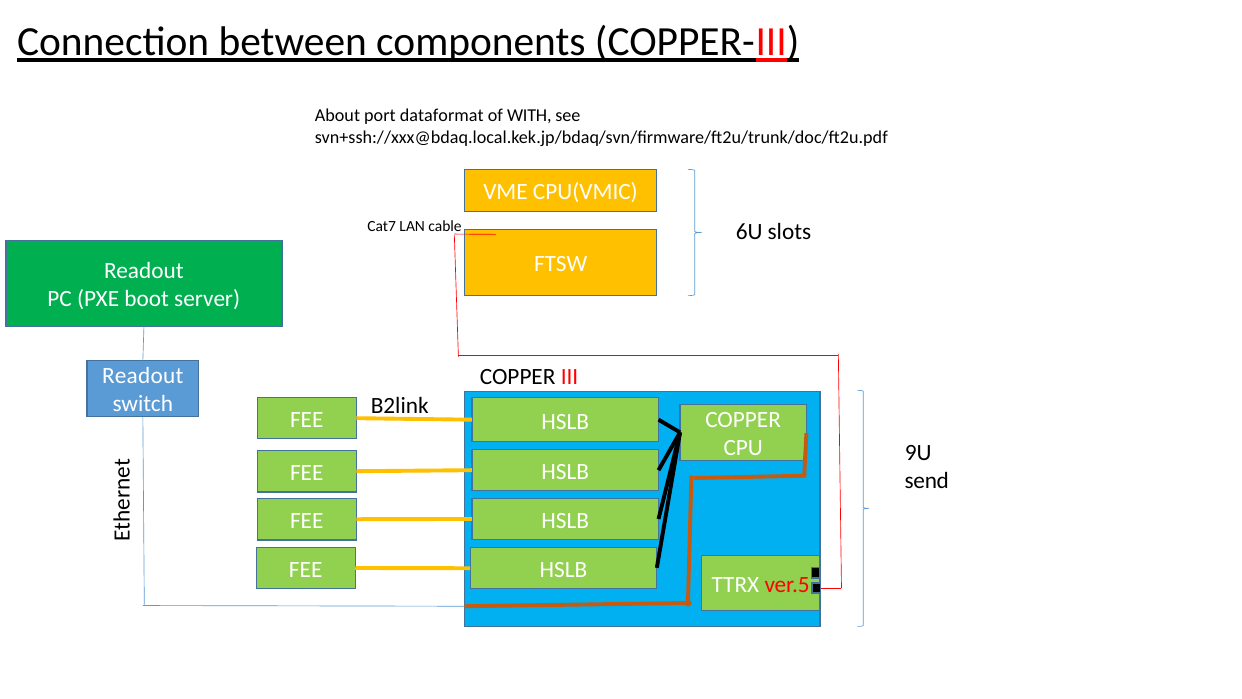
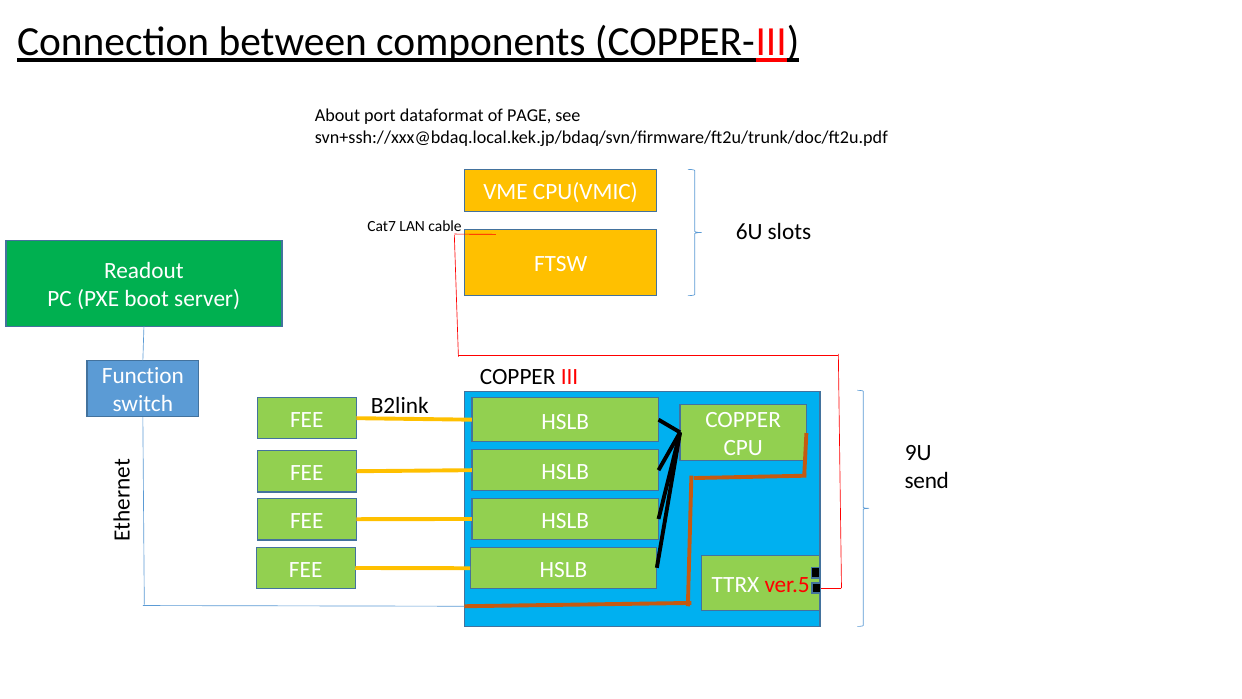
WITH: WITH -> PAGE
Readout at (143, 376): Readout -> Function
